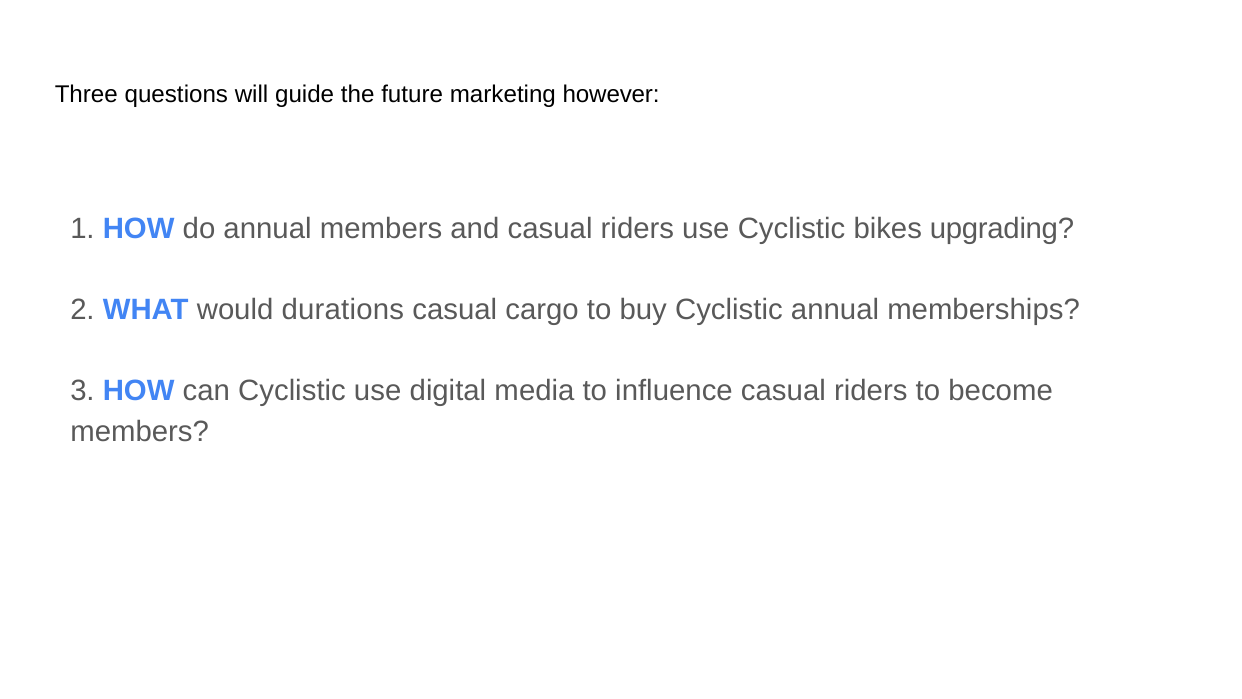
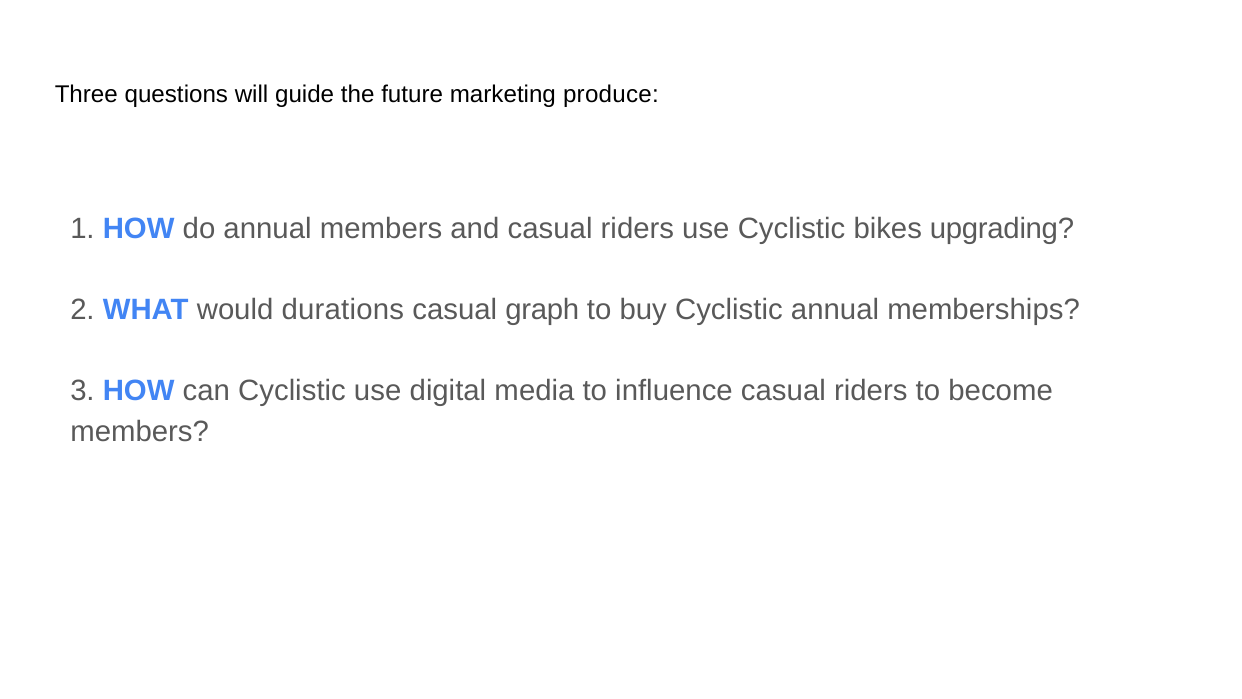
however: however -> produce
cargo: cargo -> graph
